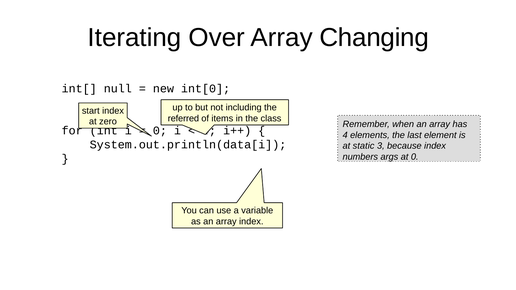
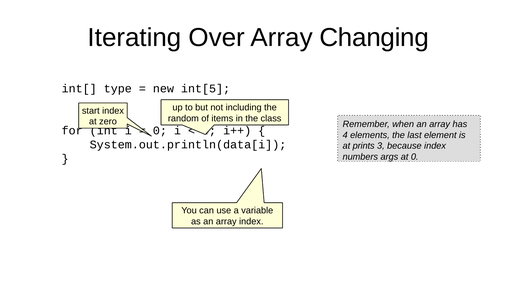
null: null -> type
int[0: int[0 -> int[5
referred: referred -> random
static: static -> prints
